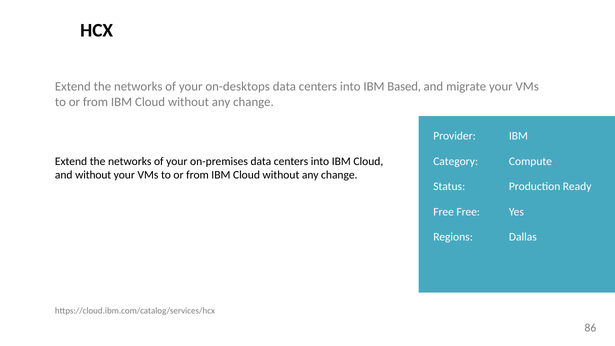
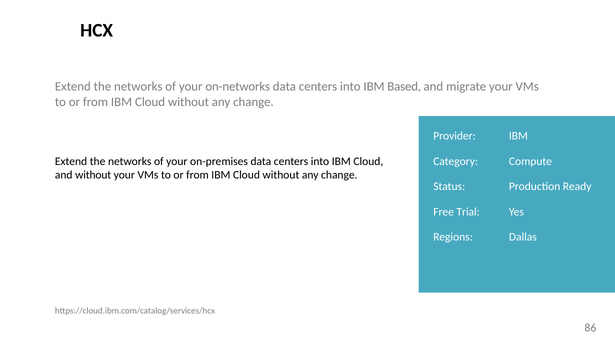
on-desktops: on-desktops -> on-networks
Free Free: Free -> Trial
